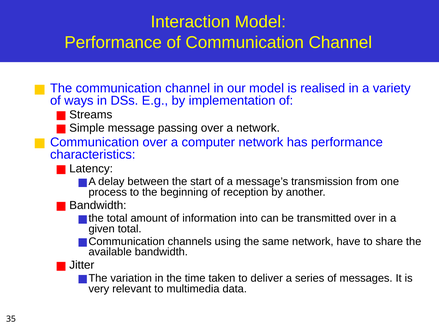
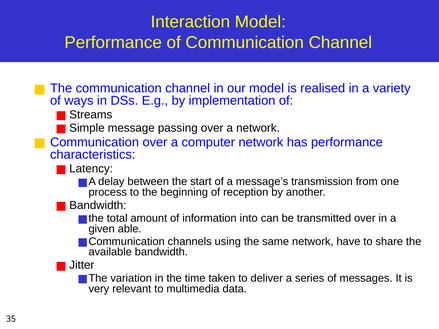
given total: total -> able
